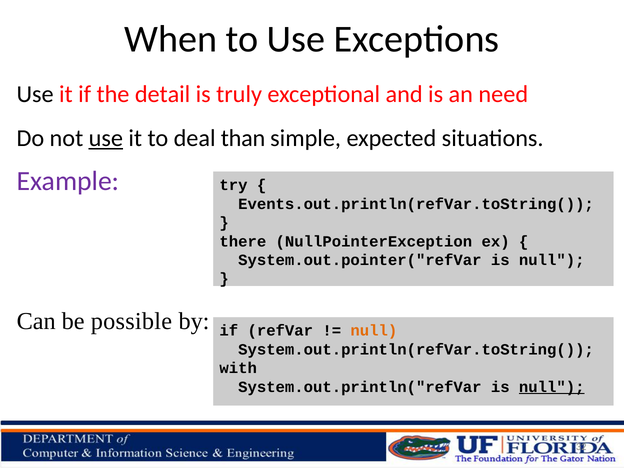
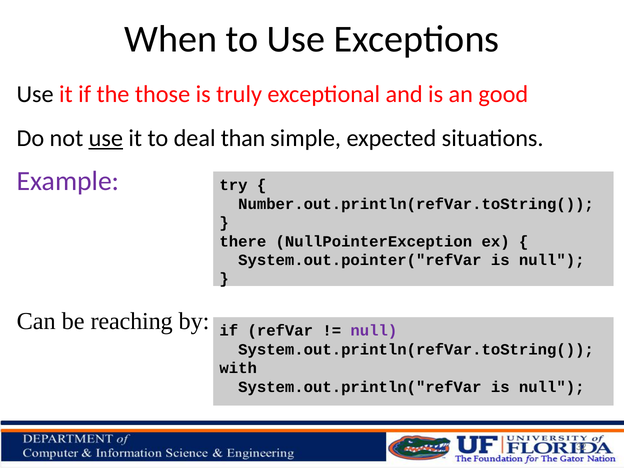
detail: detail -> those
need: need -> good
Events.out.println(refVar.toString(: Events.out.println(refVar.toString( -> Number.out.println(refVar.toString(
possible: possible -> reaching
null at (374, 331) colour: orange -> purple
null at (552, 387) underline: present -> none
